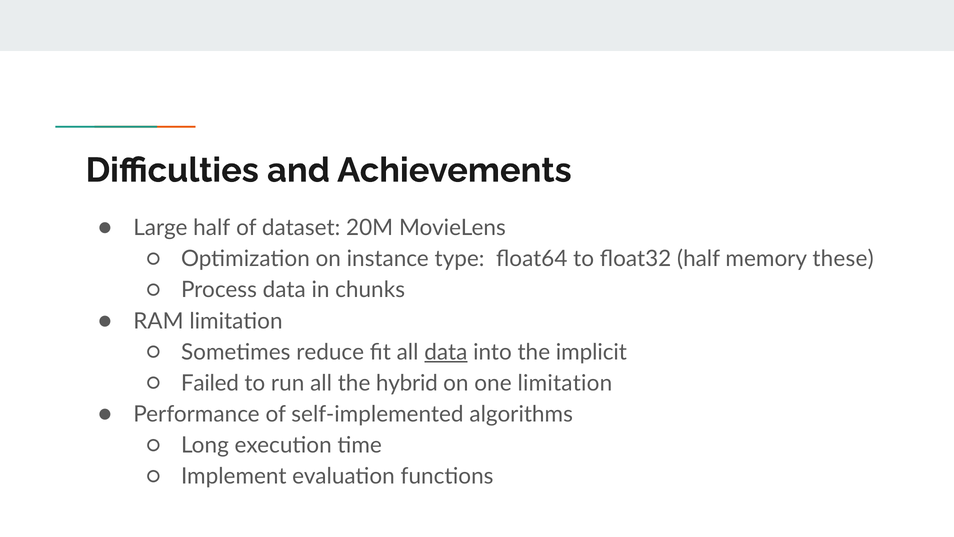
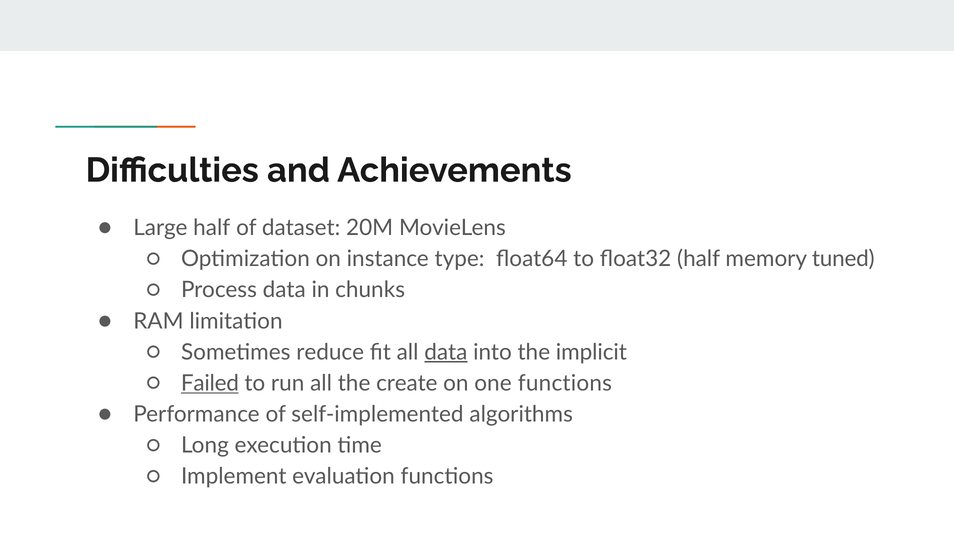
these: these -> tuned
Failed underline: none -> present
hybrid: hybrid -> create
one limitation: limitation -> functions
